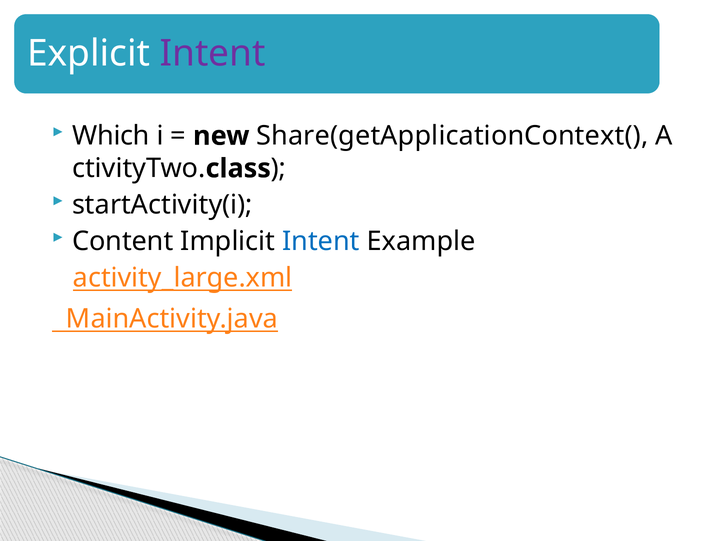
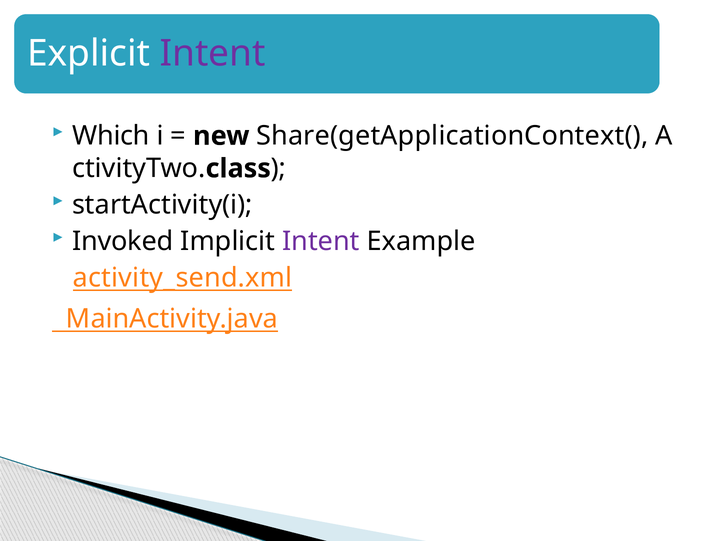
Content: Content -> Invoked
Intent at (321, 242) colour: blue -> purple
activity_large.xml: activity_large.xml -> activity_send.xml
